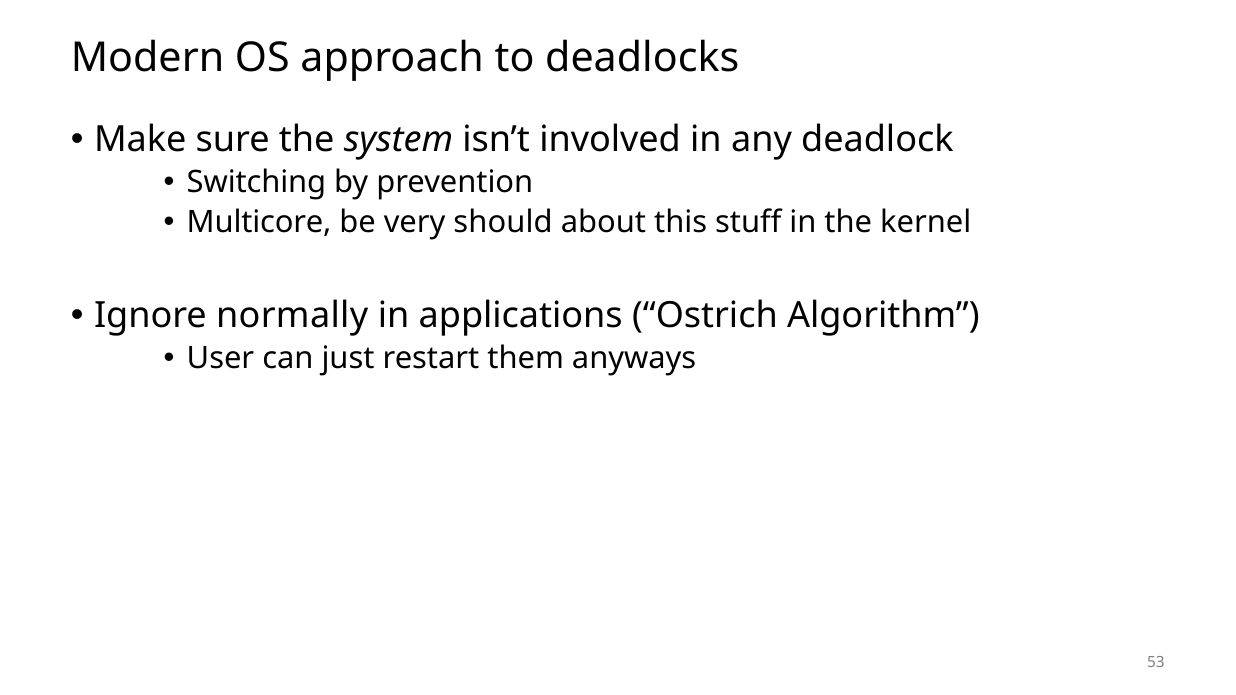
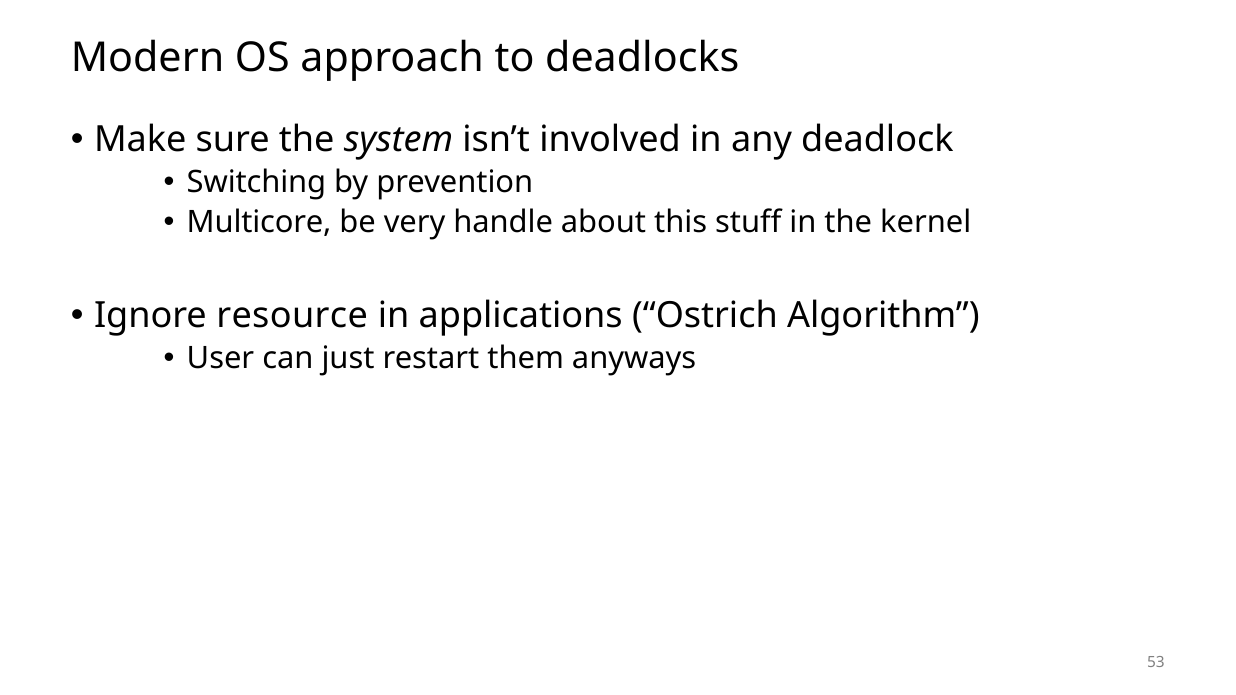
should: should -> handle
normally: normally -> resource
